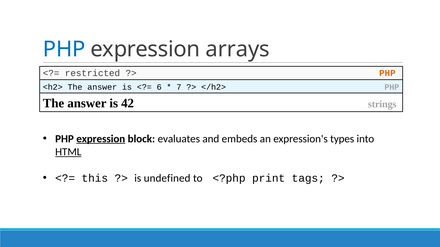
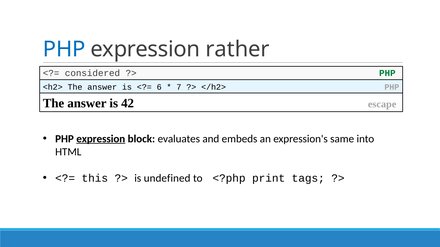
arrays: arrays -> rather
restricted: restricted -> considered
PHP at (387, 73) colour: orange -> green
strings: strings -> escape
types: types -> same
HTML underline: present -> none
